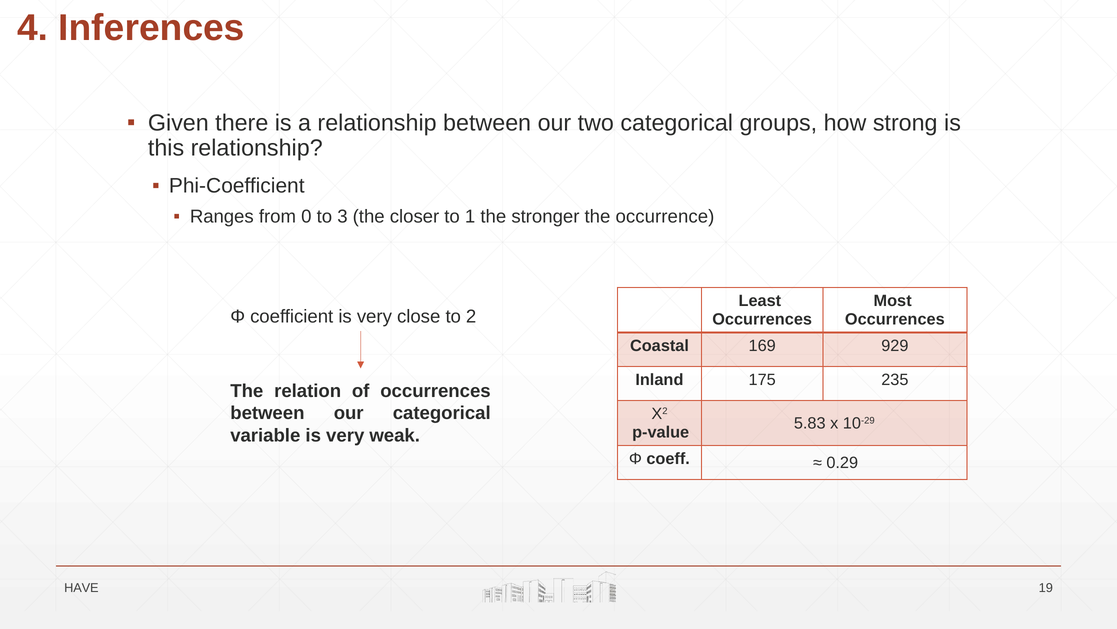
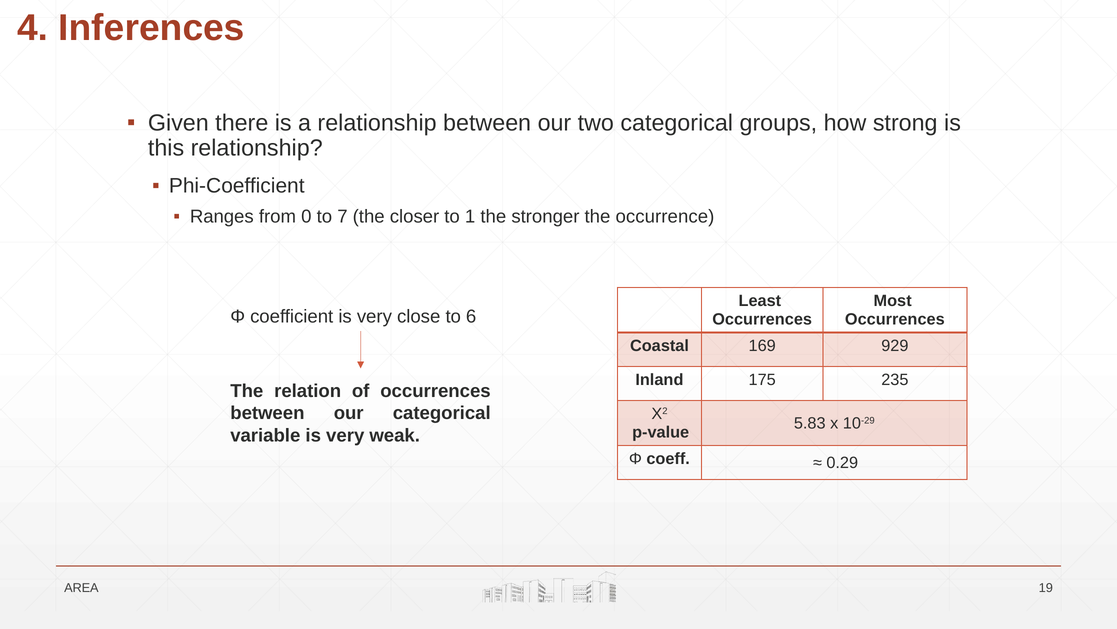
3: 3 -> 7
2: 2 -> 6
HAVE: HAVE -> AREA
